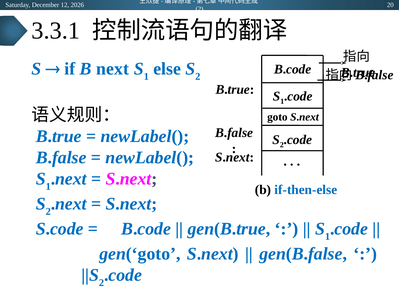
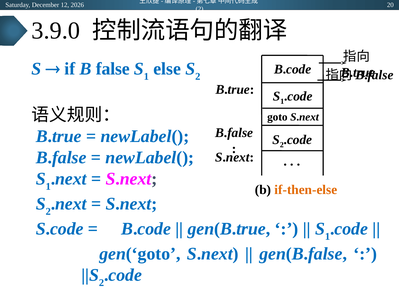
3.3.1: 3.3.1 -> 3.9.0
next: next -> false
if-then-else colour: blue -> orange
